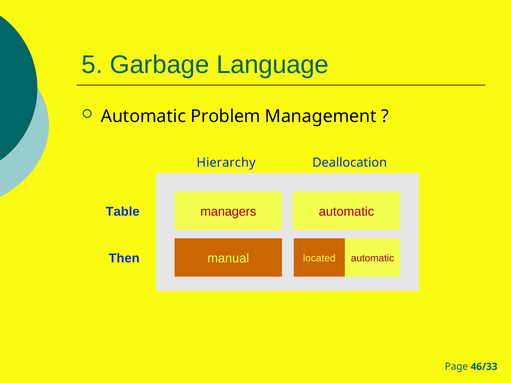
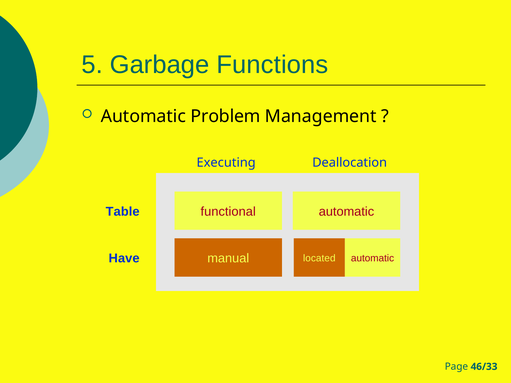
Language: Language -> Functions
Hierarchy: Hierarchy -> Executing
managers: managers -> functional
Then: Then -> Have
